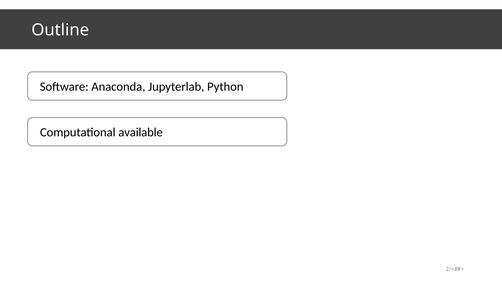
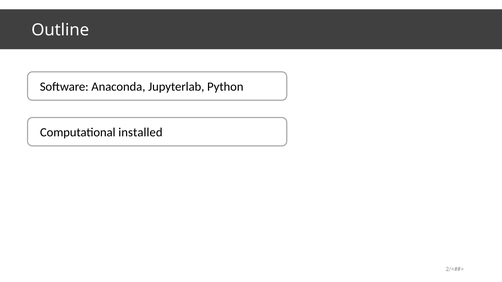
available: available -> installed
